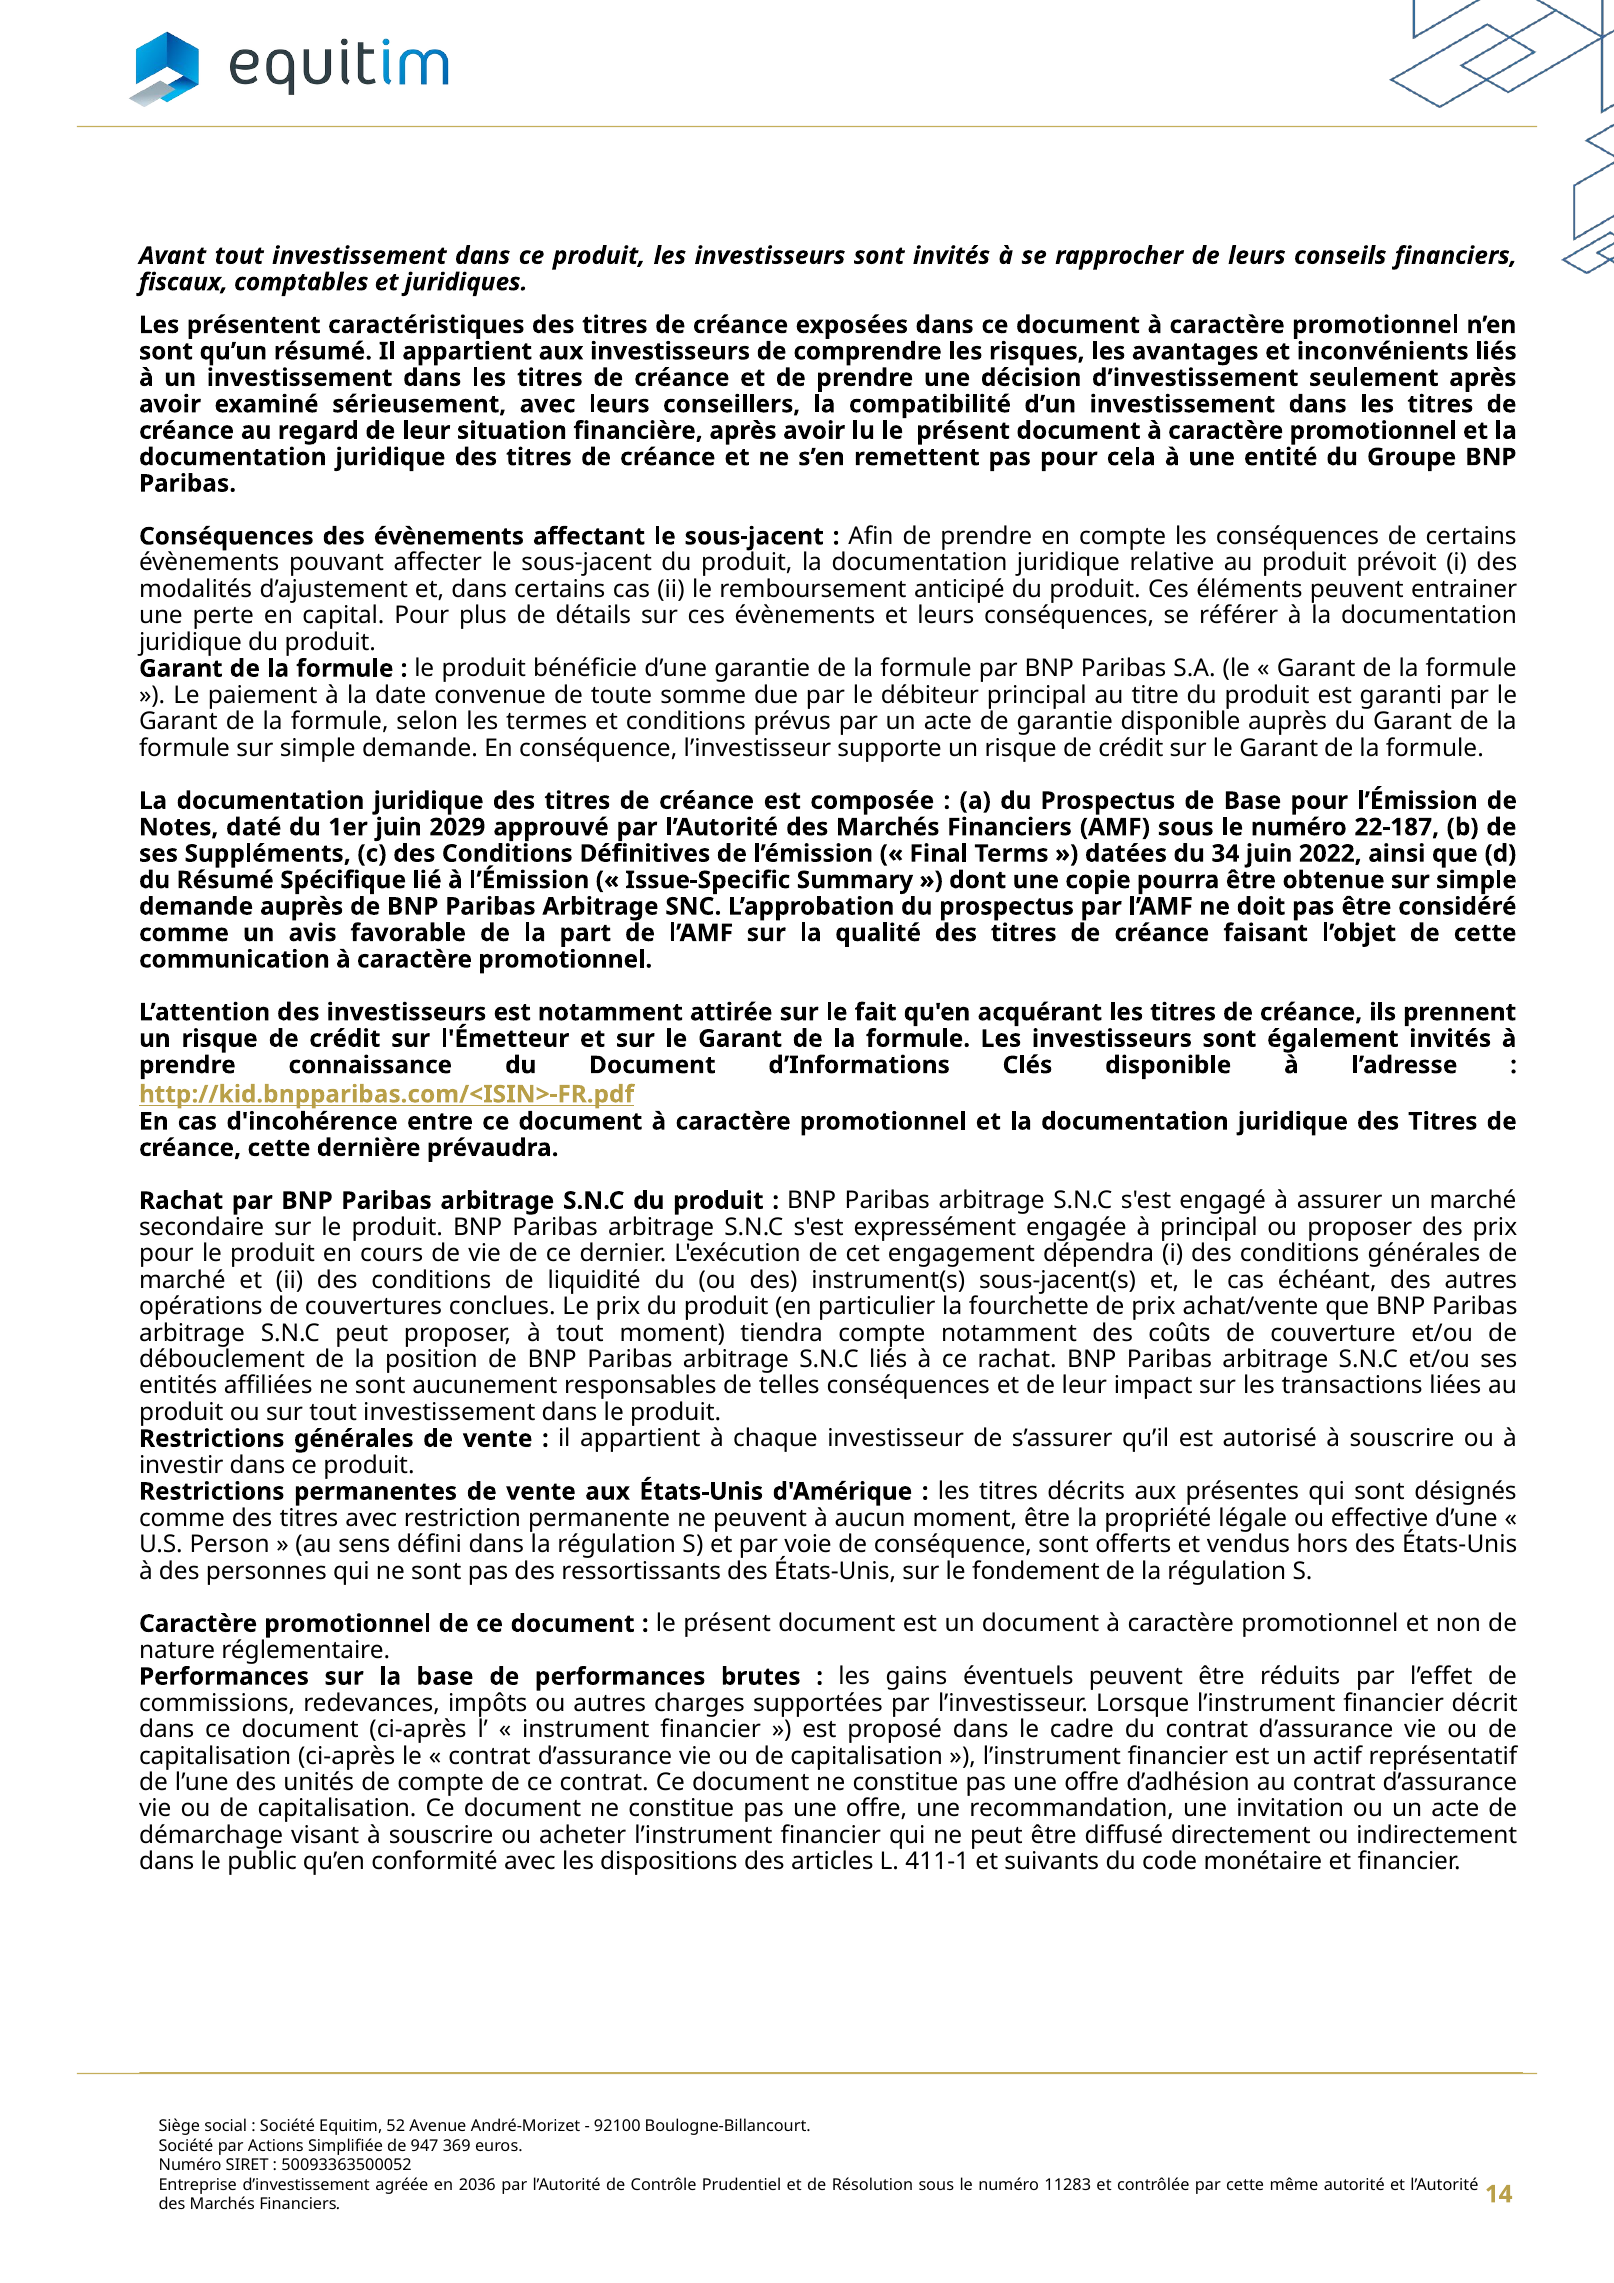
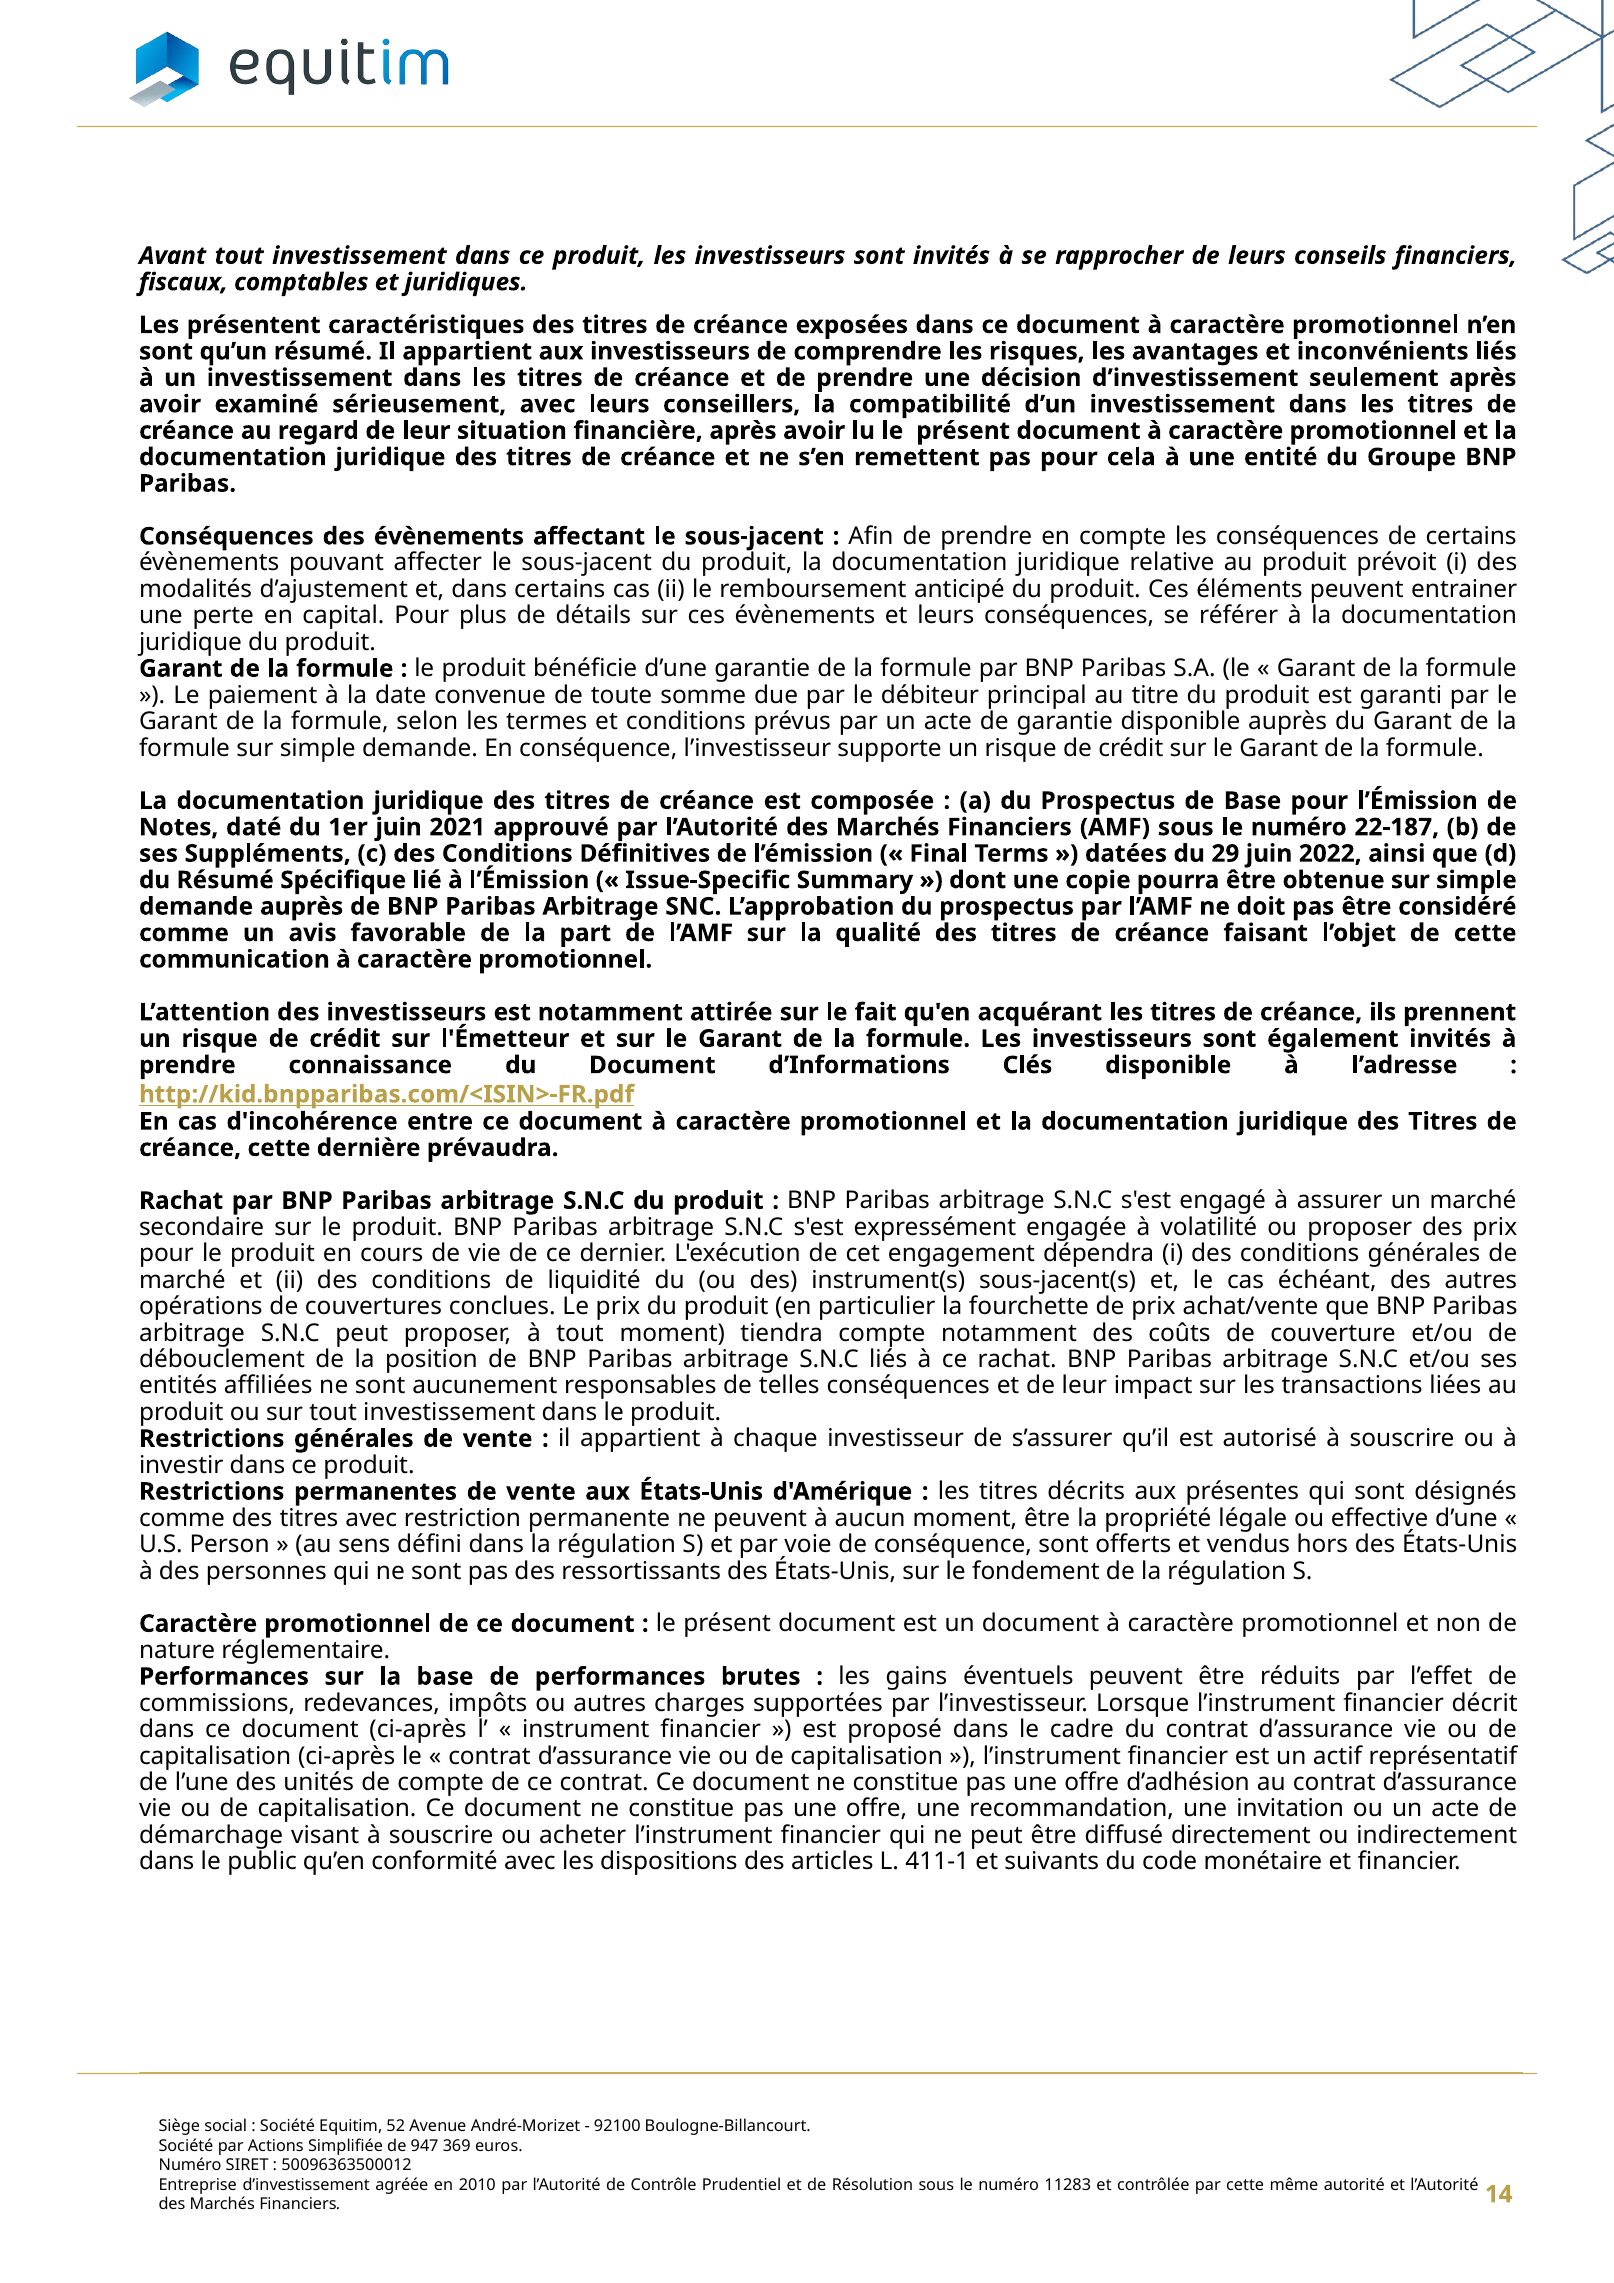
2029: 2029 -> 2021
34: 34 -> 29
à principal: principal -> volatilité
50093363500052: 50093363500052 -> 50096363500012
2036: 2036 -> 2010
